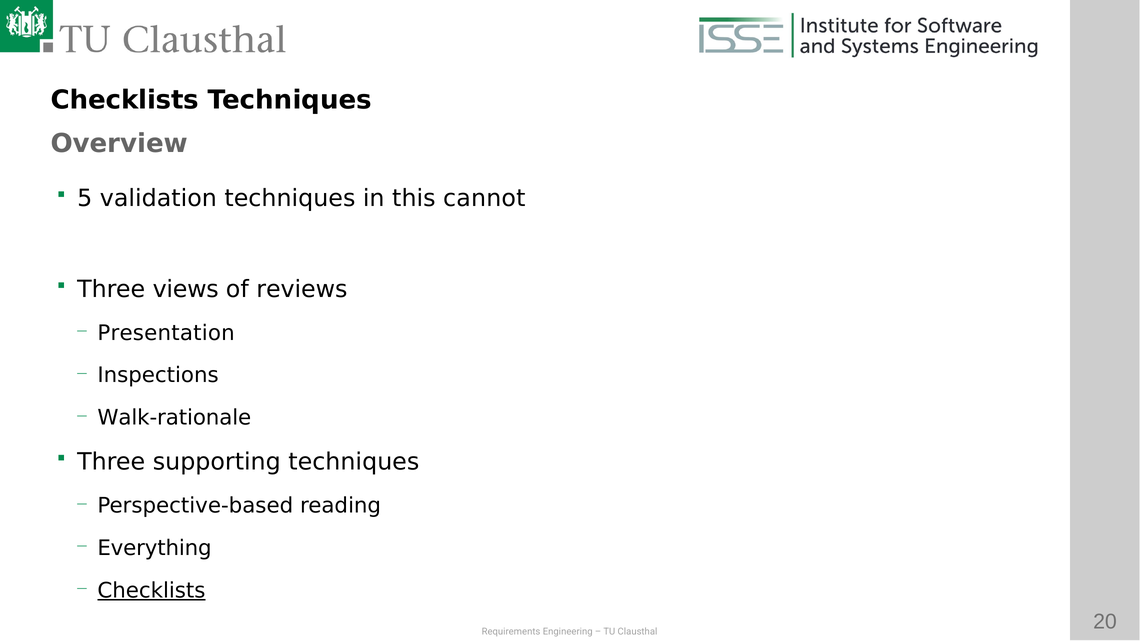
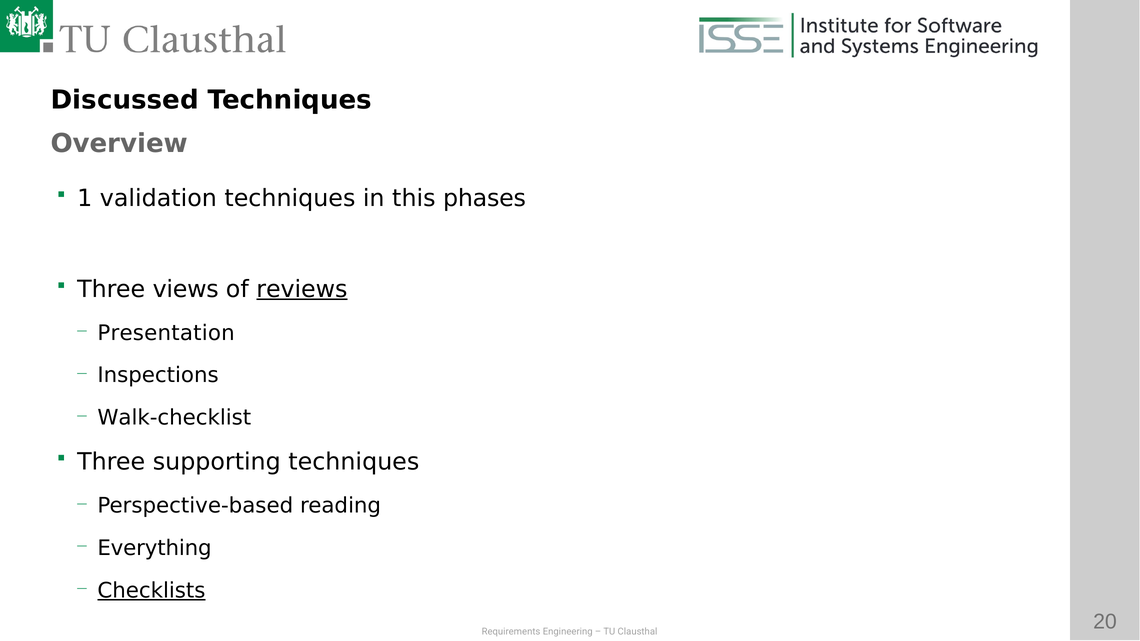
Checklists at (125, 100): Checklists -> Discussed
5: 5 -> 1
cannot: cannot -> phases
reviews underline: none -> present
Walk-rationale: Walk-rationale -> Walk-checklist
